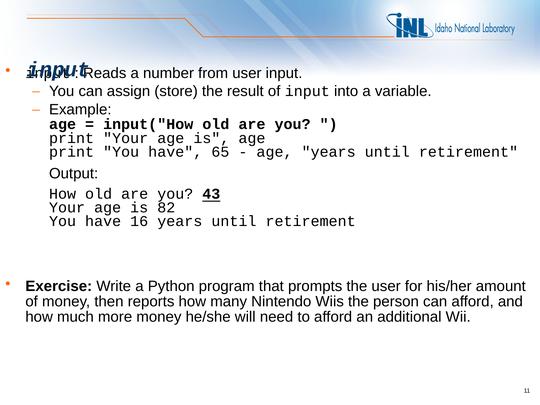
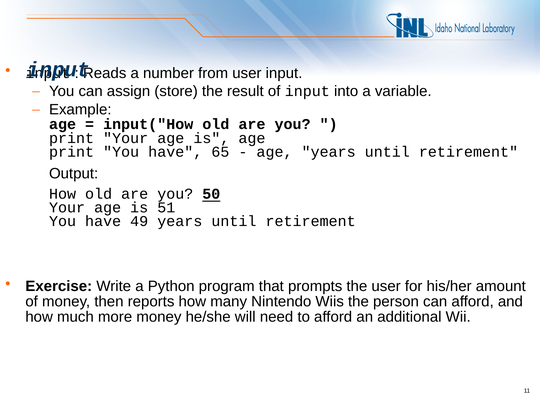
43: 43 -> 50
82: 82 -> 51
16: 16 -> 49
